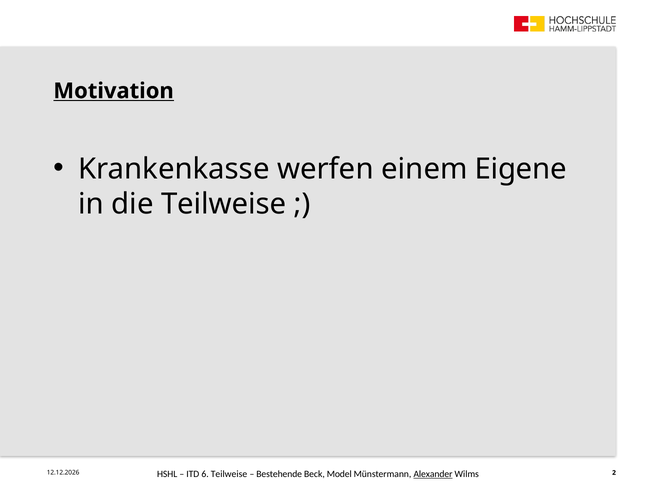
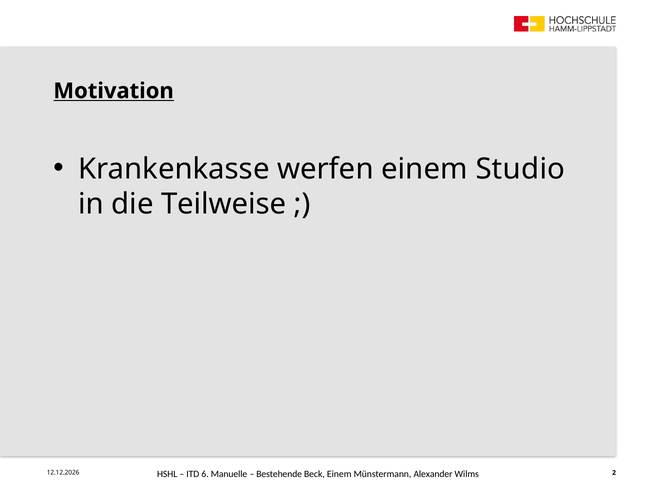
Eigene: Eigene -> Studio
6 Teilweise: Teilweise -> Manuelle
Beck Model: Model -> Einem
Alexander underline: present -> none
